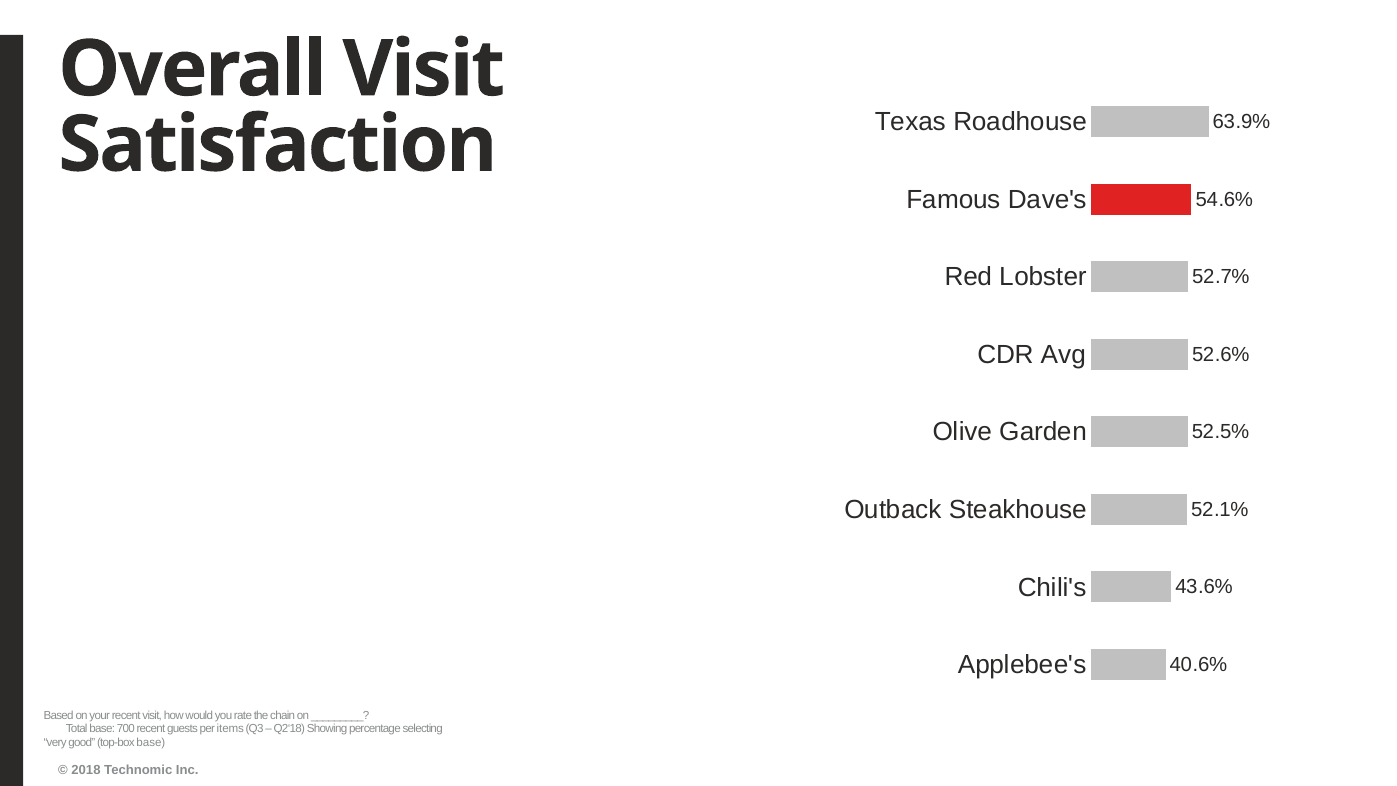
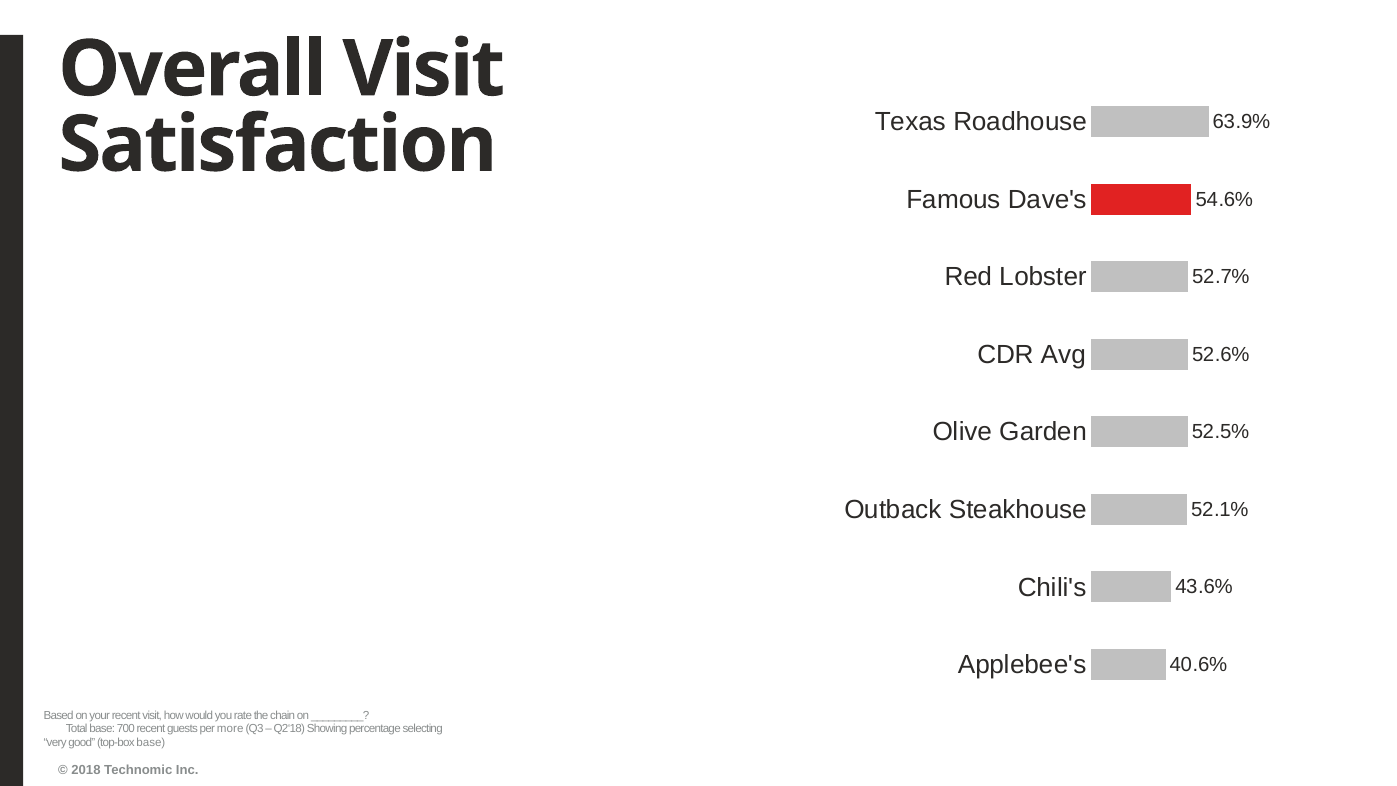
items: items -> more
